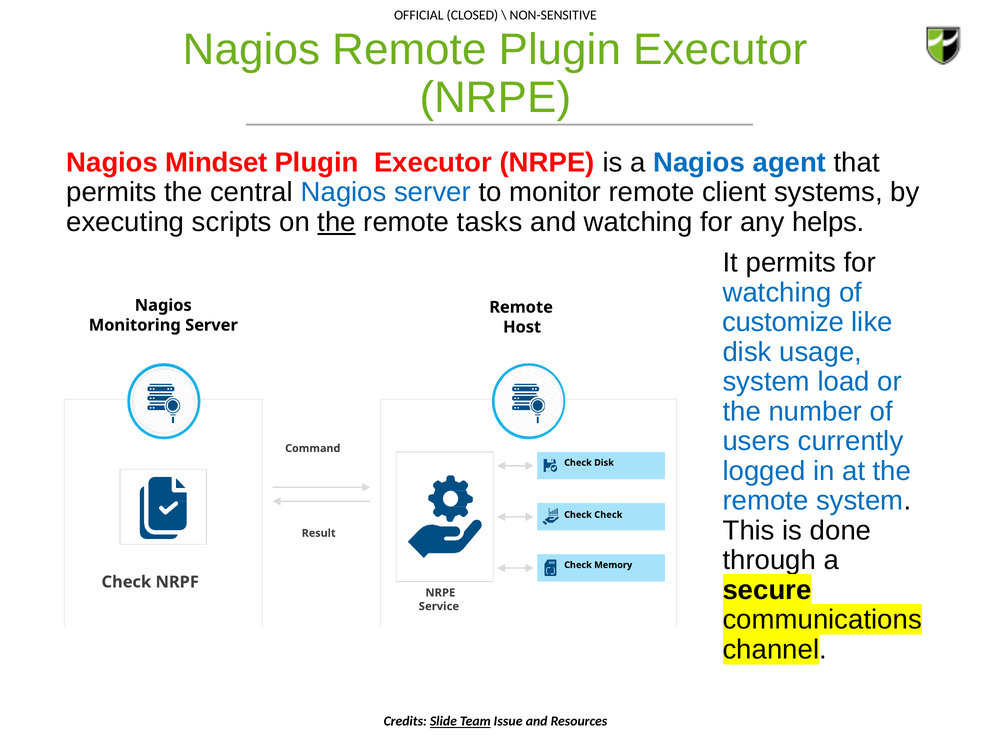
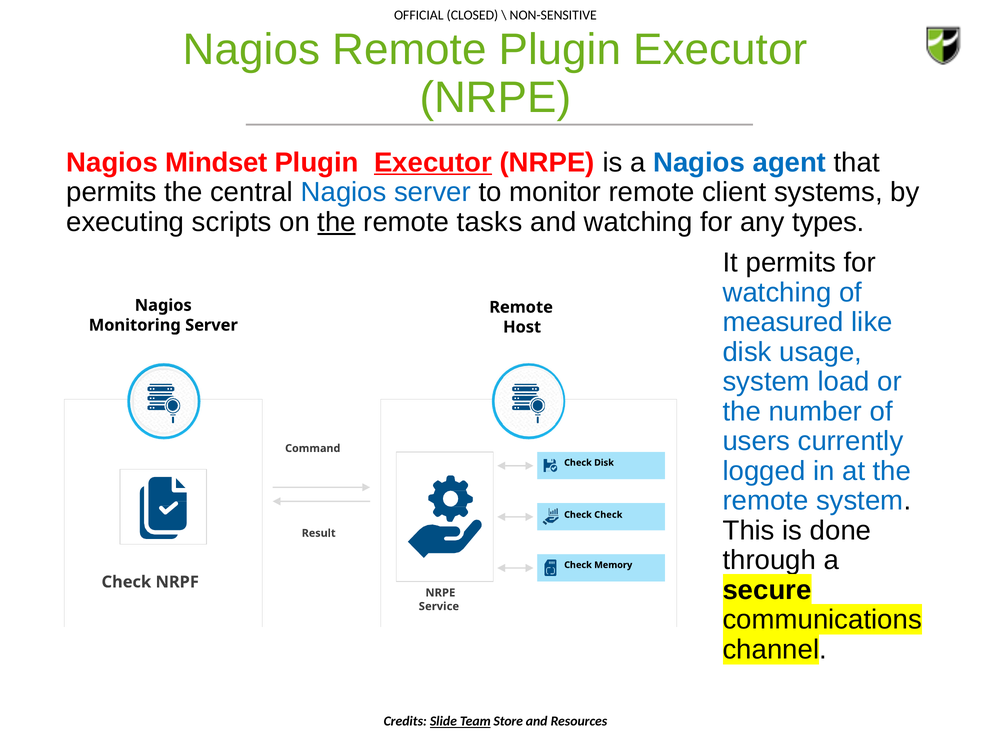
Executor at (433, 162) underline: none -> present
helps: helps -> types
customize: customize -> measured
Issue: Issue -> Store
